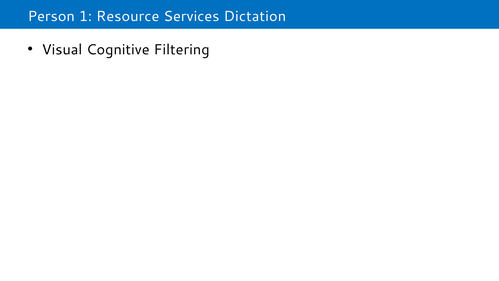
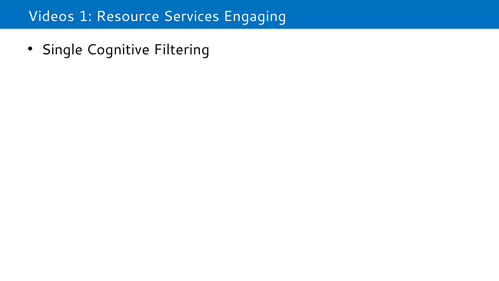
Person: Person -> Videos
Dictation: Dictation -> Engaging
Visual: Visual -> Single
